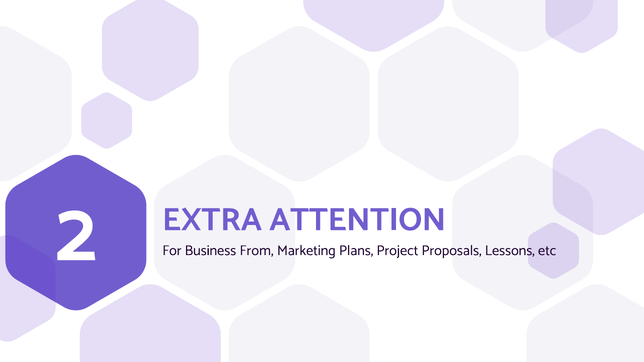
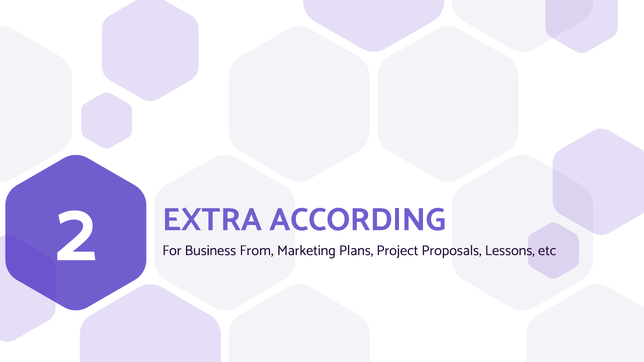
ATTENTION: ATTENTION -> ACCORDING
